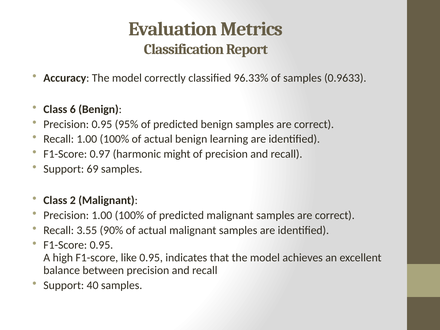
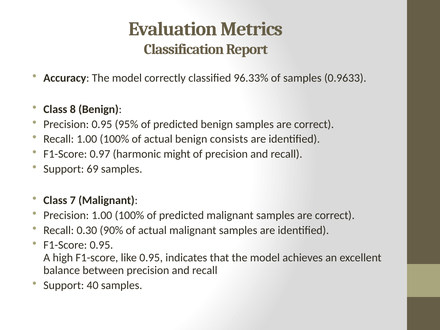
6: 6 -> 8
learning: learning -> consists
2: 2 -> 7
3.55: 3.55 -> 0.30
